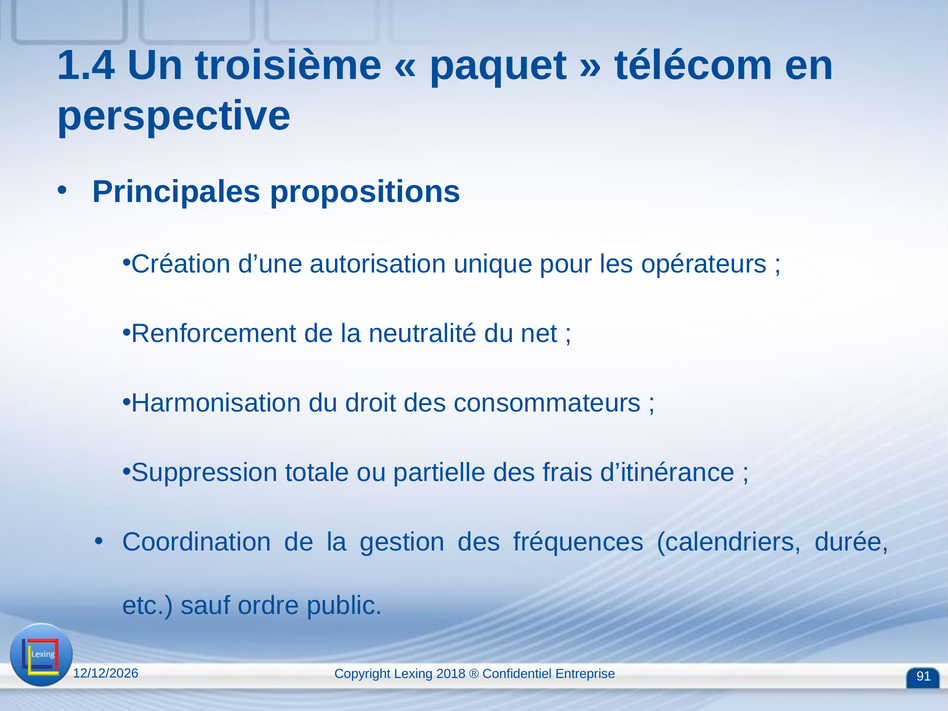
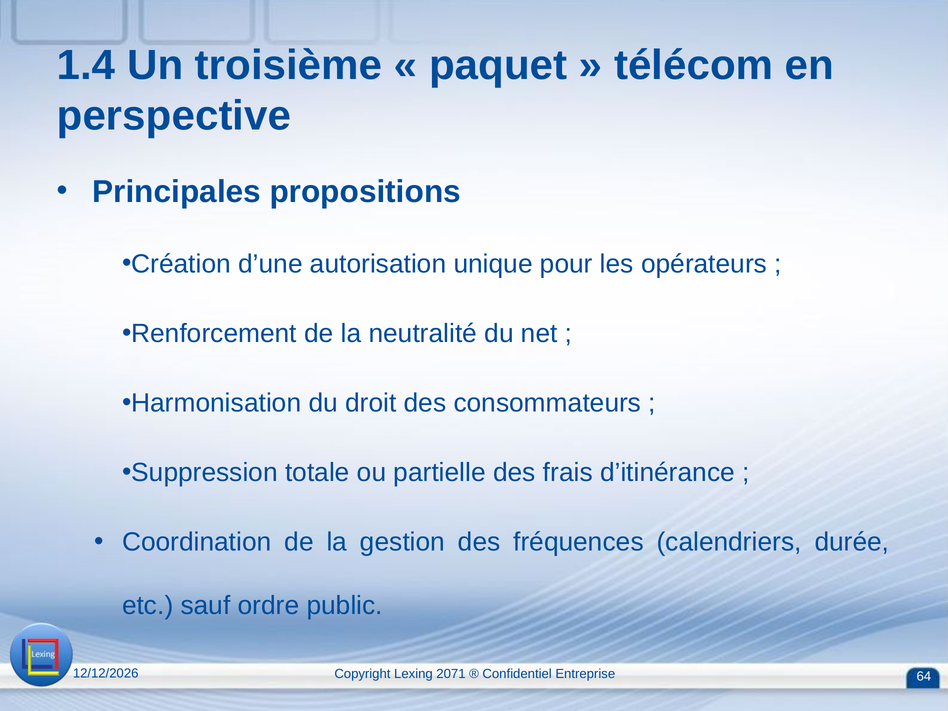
91: 91 -> 64
2018: 2018 -> 2071
